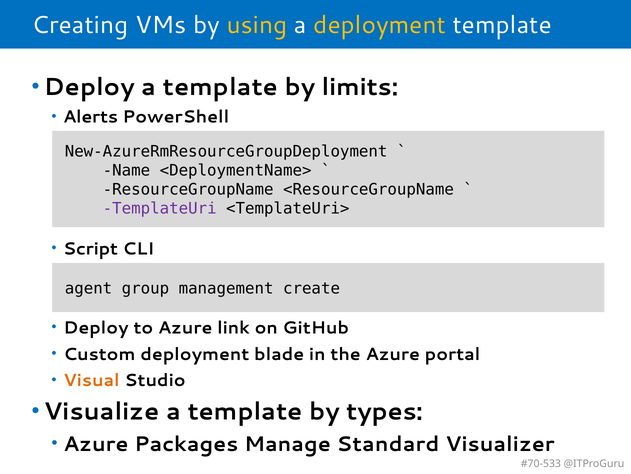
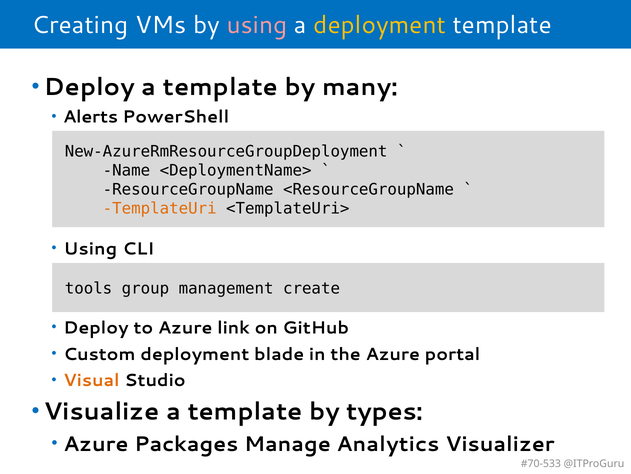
using at (257, 25) colour: yellow -> pink
limits: limits -> many
TemplateUri colour: purple -> orange
Script at (91, 248): Script -> Using
agent: agent -> tools
Standard: Standard -> Analytics
